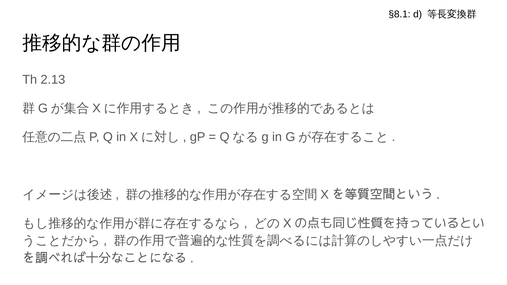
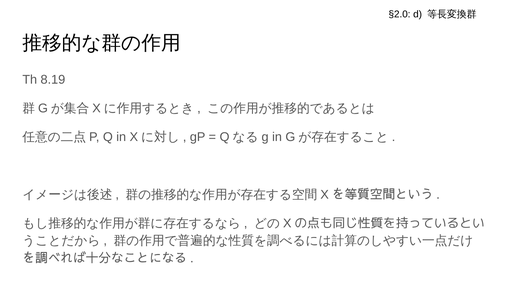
§8.1: §8.1 -> §2.0
2.13: 2.13 -> 8.19
